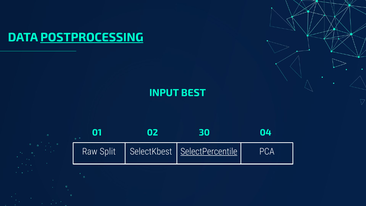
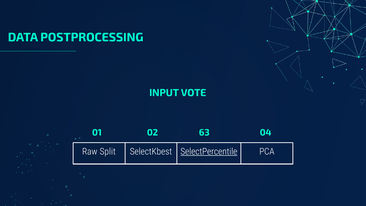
POSTPROCESSING underline: present -> none
BEST: BEST -> VOTE
30: 30 -> 63
